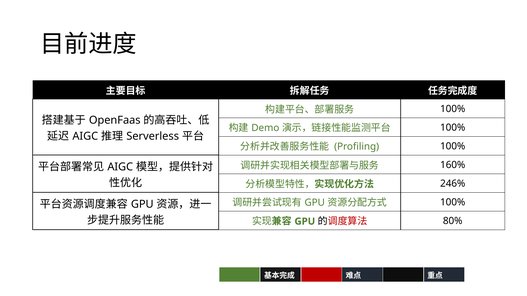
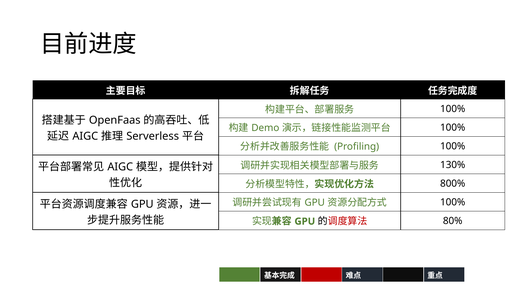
160%: 160% -> 130%
246%: 246% -> 800%
